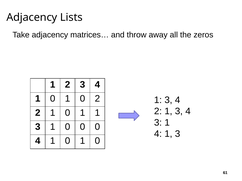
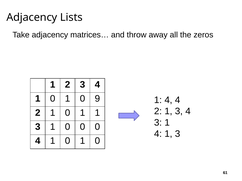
0 2: 2 -> 9
3 at (168, 100): 3 -> 4
